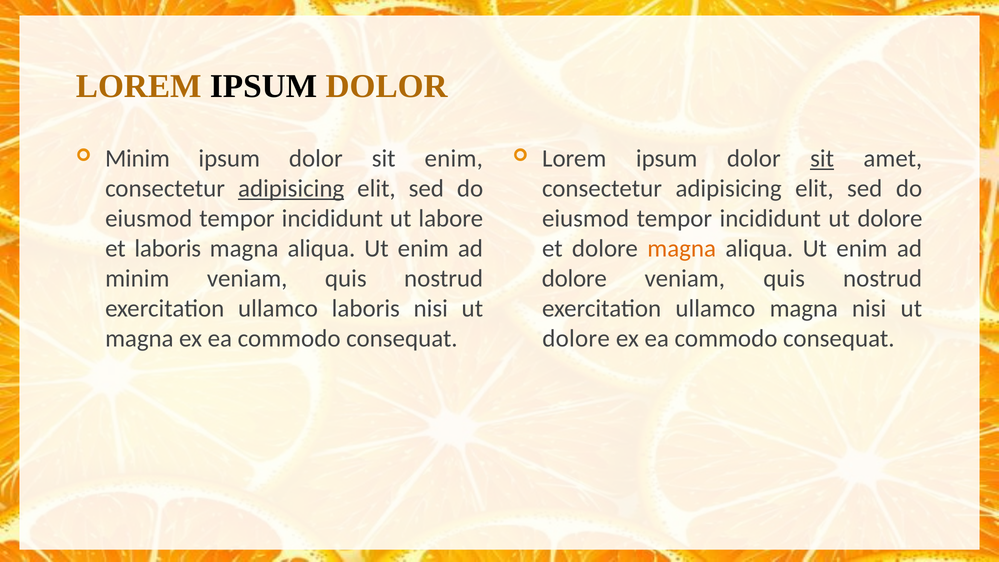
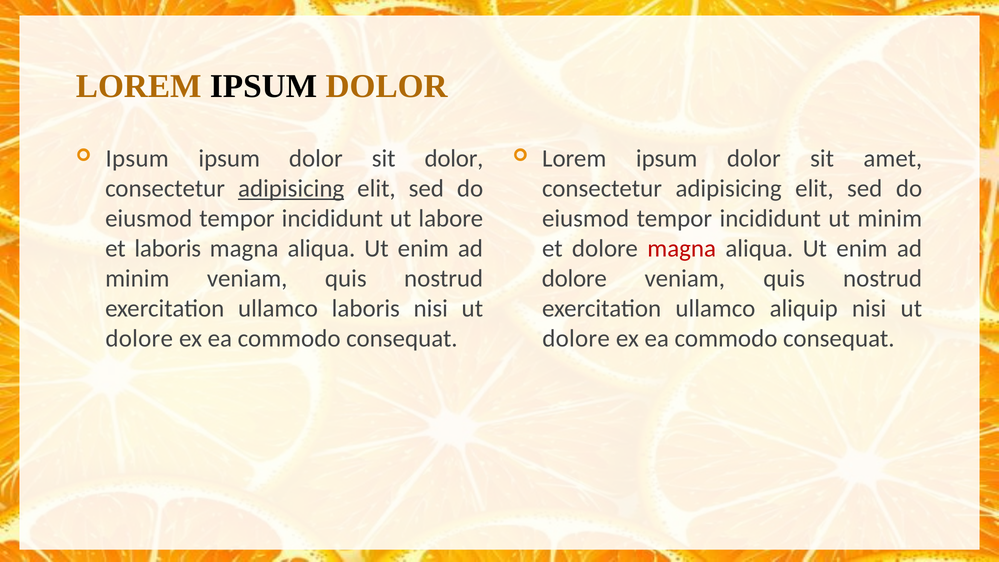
Minim at (137, 159): Minim -> Ipsum
sit enim: enim -> dolor
sit at (822, 159) underline: present -> none
incididunt ut dolore: dolore -> minim
magna at (682, 249) colour: orange -> red
ullamco magna: magna -> aliquip
magna at (139, 339): magna -> dolore
